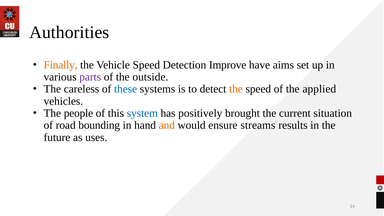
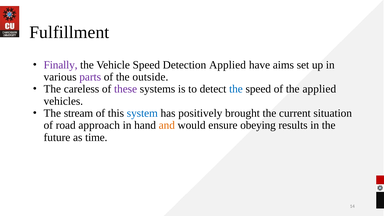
Authorities: Authorities -> Fulfillment
Finally colour: orange -> purple
Detection Improve: Improve -> Applied
these colour: blue -> purple
the at (236, 89) colour: orange -> blue
people: people -> stream
bounding: bounding -> approach
streams: streams -> obeying
uses: uses -> time
